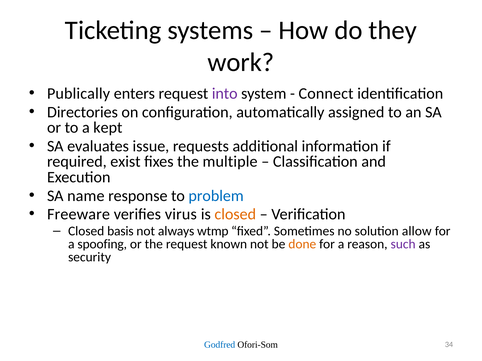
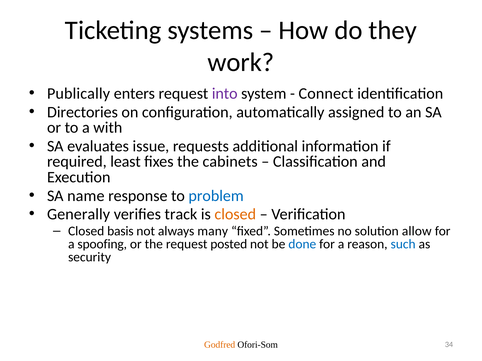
kept: kept -> with
exist: exist -> least
multiple: multiple -> cabinets
Freeware: Freeware -> Generally
virus: virus -> track
wtmp: wtmp -> many
known: known -> posted
done colour: orange -> blue
such colour: purple -> blue
Godfred colour: blue -> orange
